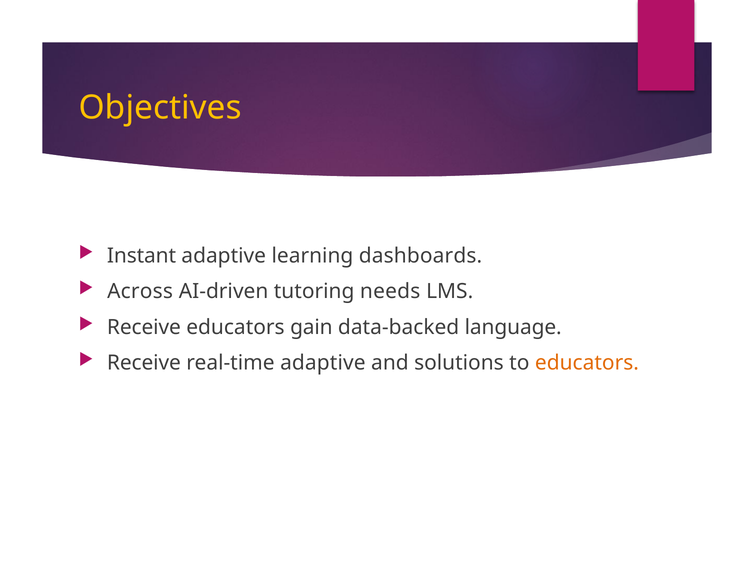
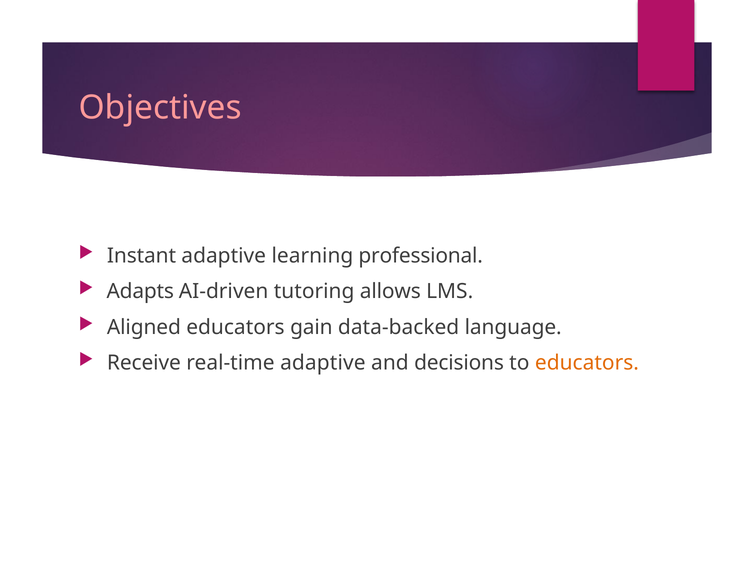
Objectives colour: yellow -> pink
dashboards: dashboards -> professional
Across: Across -> Adapts
needs: needs -> allows
Receive at (144, 327): Receive -> Aligned
solutions: solutions -> decisions
